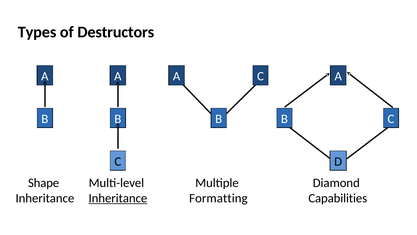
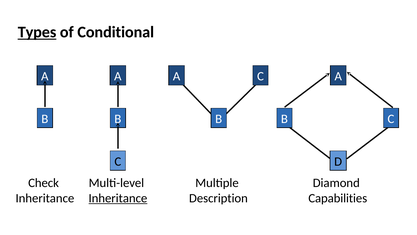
Types underline: none -> present
Destructors: Destructors -> Conditional
Shape: Shape -> Check
Formatting: Formatting -> Description
